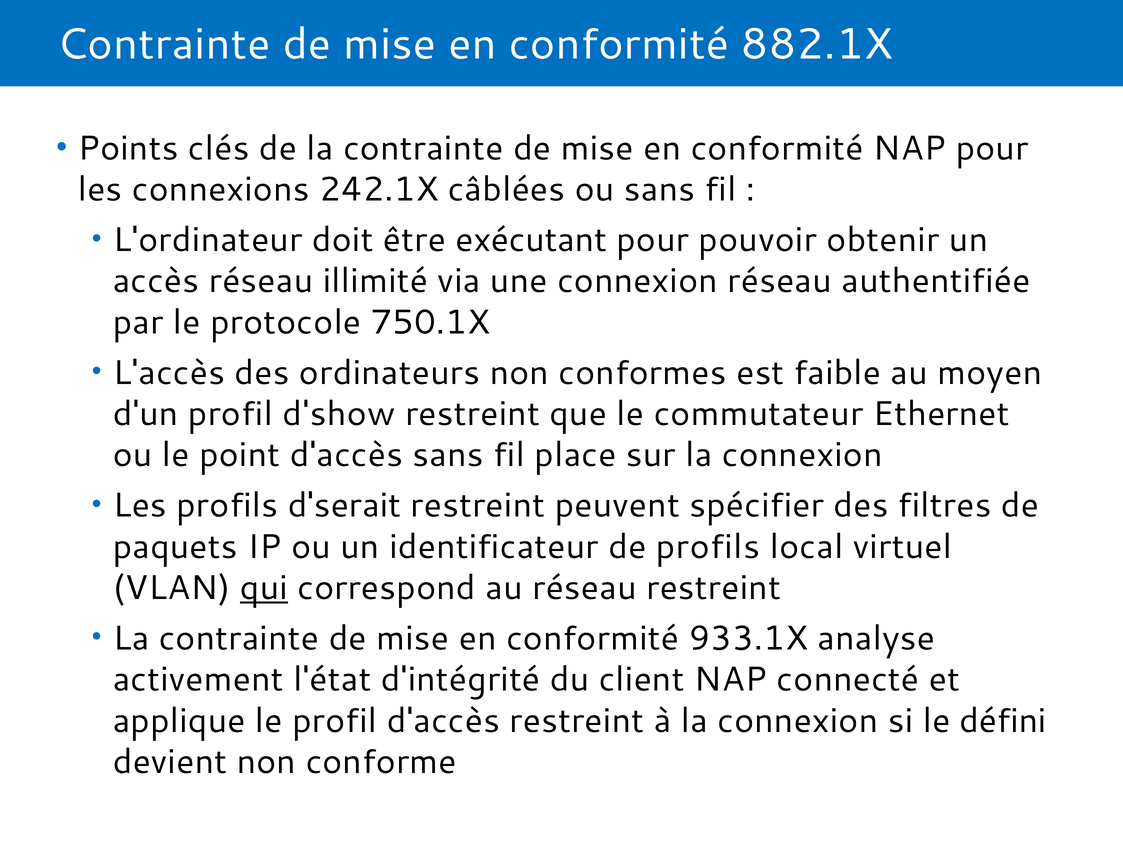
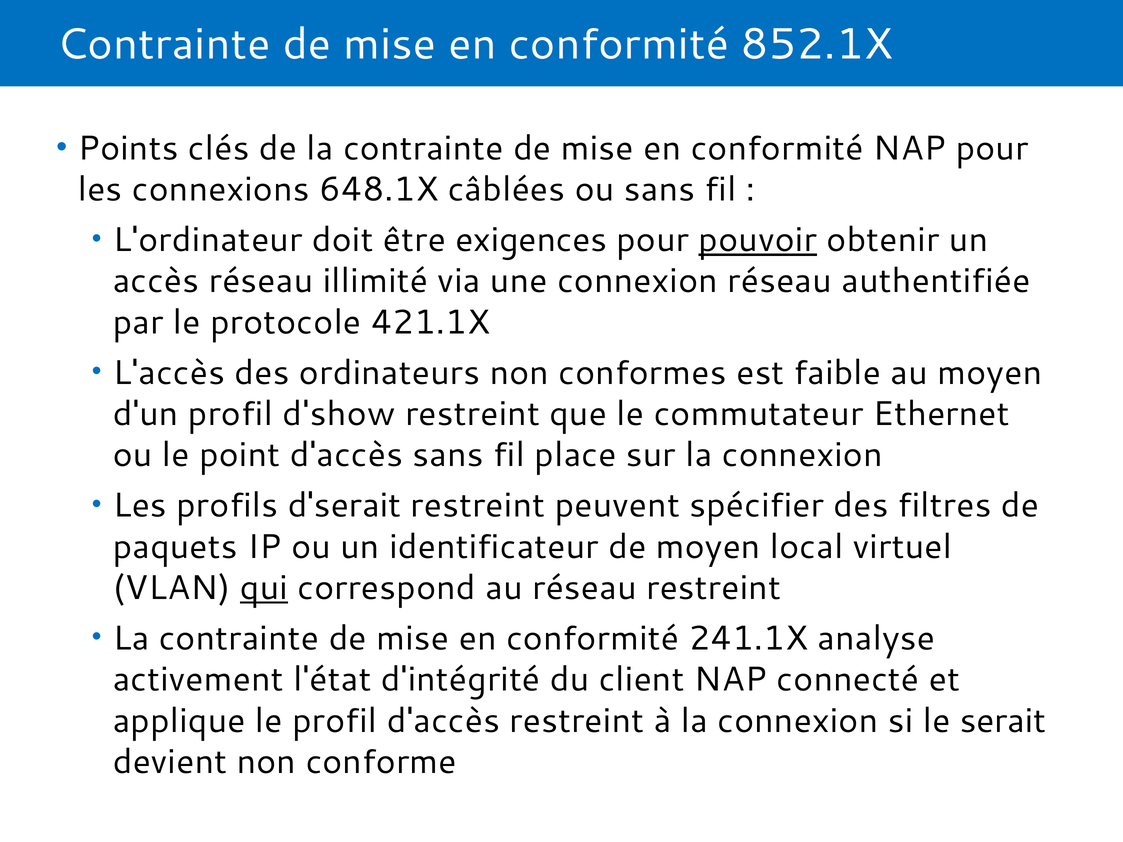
882.1X: 882.1X -> 852.1X
242.1X: 242.1X -> 648.1X
exécutant: exécutant -> exigences
pouvoir underline: none -> present
750.1X: 750.1X -> 421.1X
de profils: profils -> moyen
933.1X: 933.1X -> 241.1X
défini: défini -> serait
